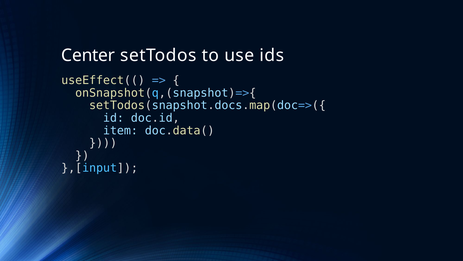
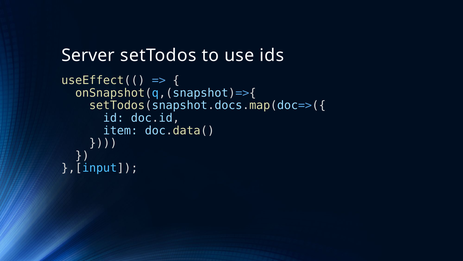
Center: Center -> Server
